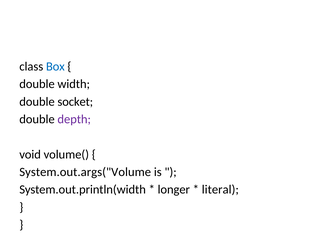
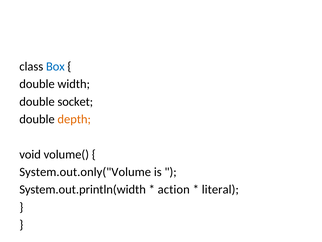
depth colour: purple -> orange
System.out.args("Volume: System.out.args("Volume -> System.out.only("Volume
longer: longer -> action
